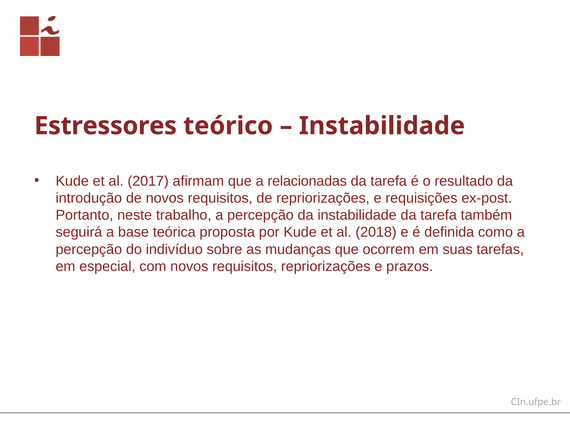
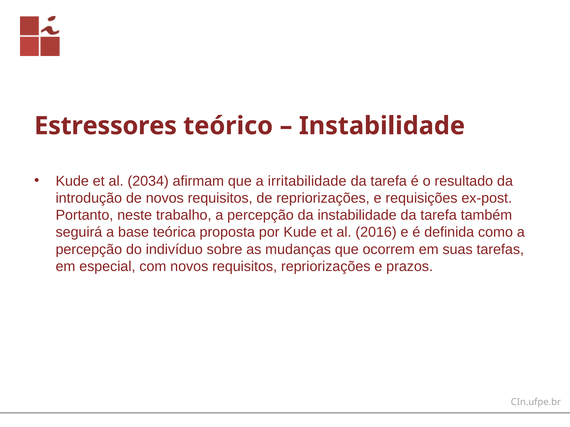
2017: 2017 -> 2034
relacionadas: relacionadas -> irritabilidade
2018: 2018 -> 2016
